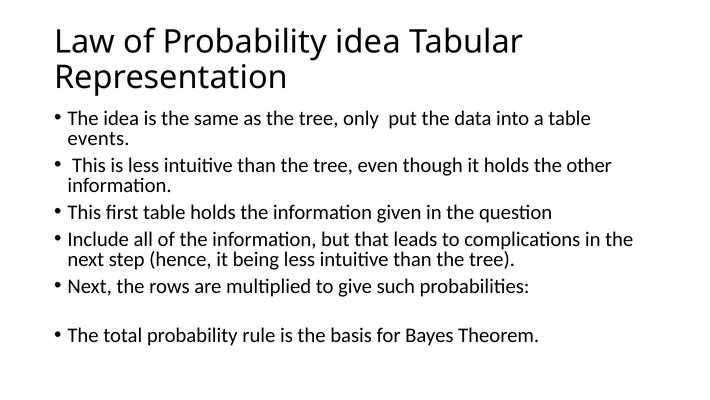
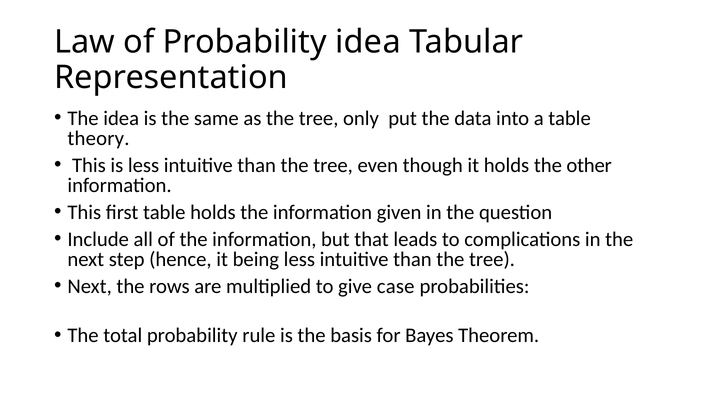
events: events -> theory
such: such -> case
